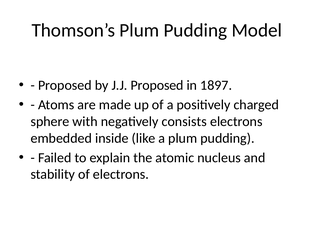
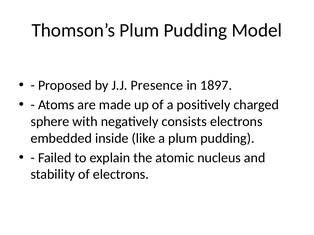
J.J Proposed: Proposed -> Presence
